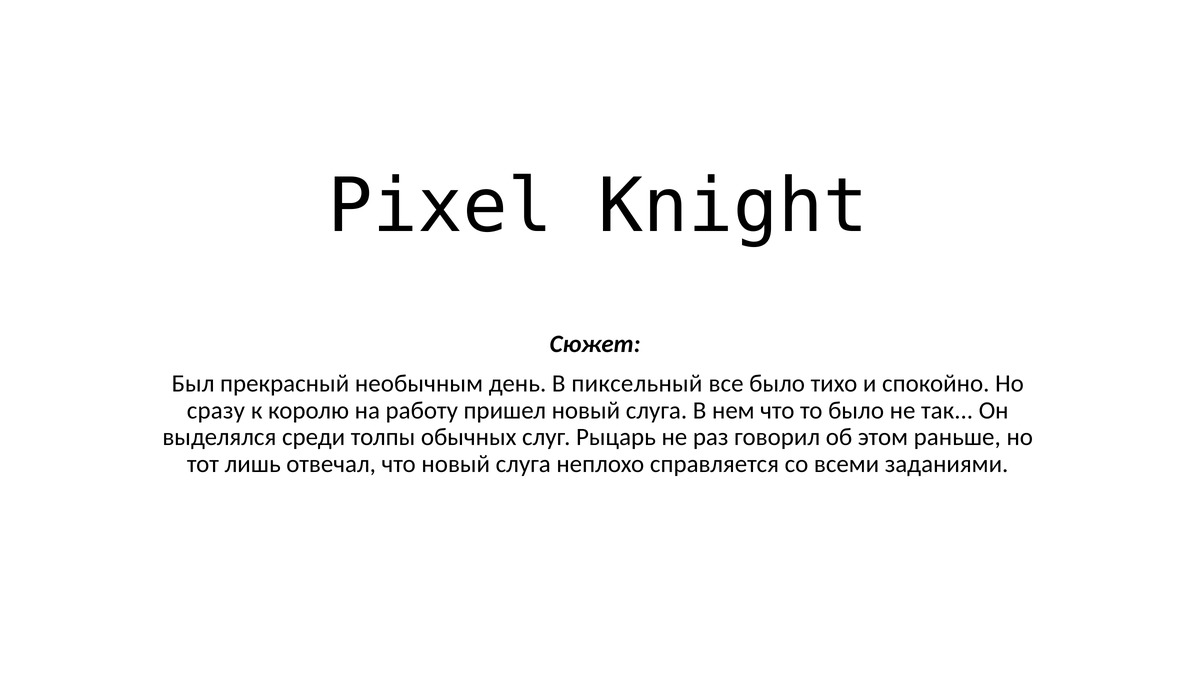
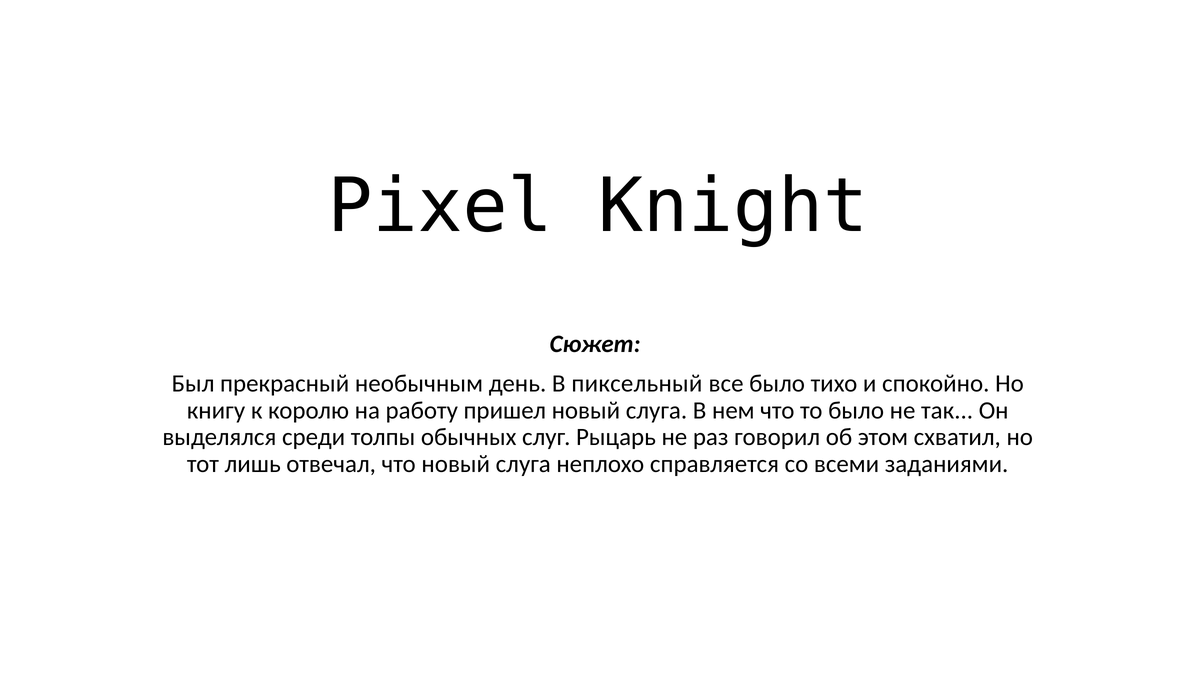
сразу: сразу -> книгу
раньше: раньше -> схватил
